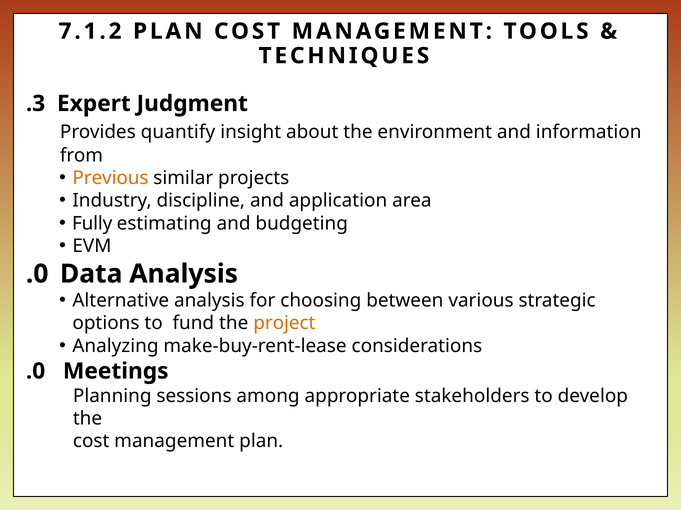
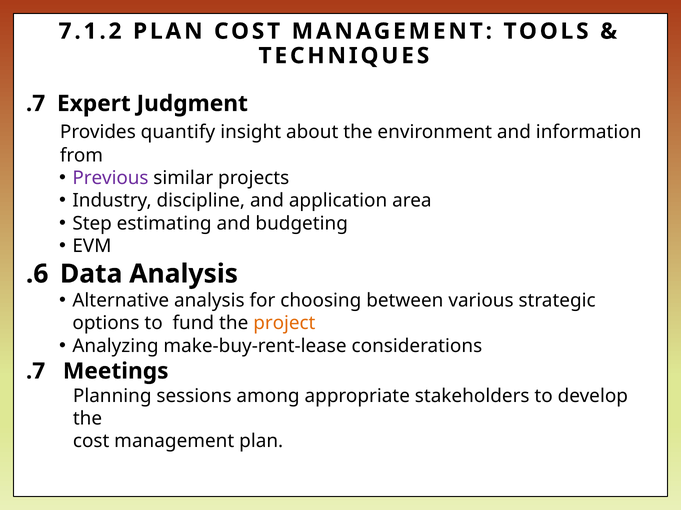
.3 at (36, 104): .3 -> .7
Previous colour: orange -> purple
Fully: Fully -> Step
.0 at (37, 274): .0 -> .6
.0 at (36, 372): .0 -> .7
